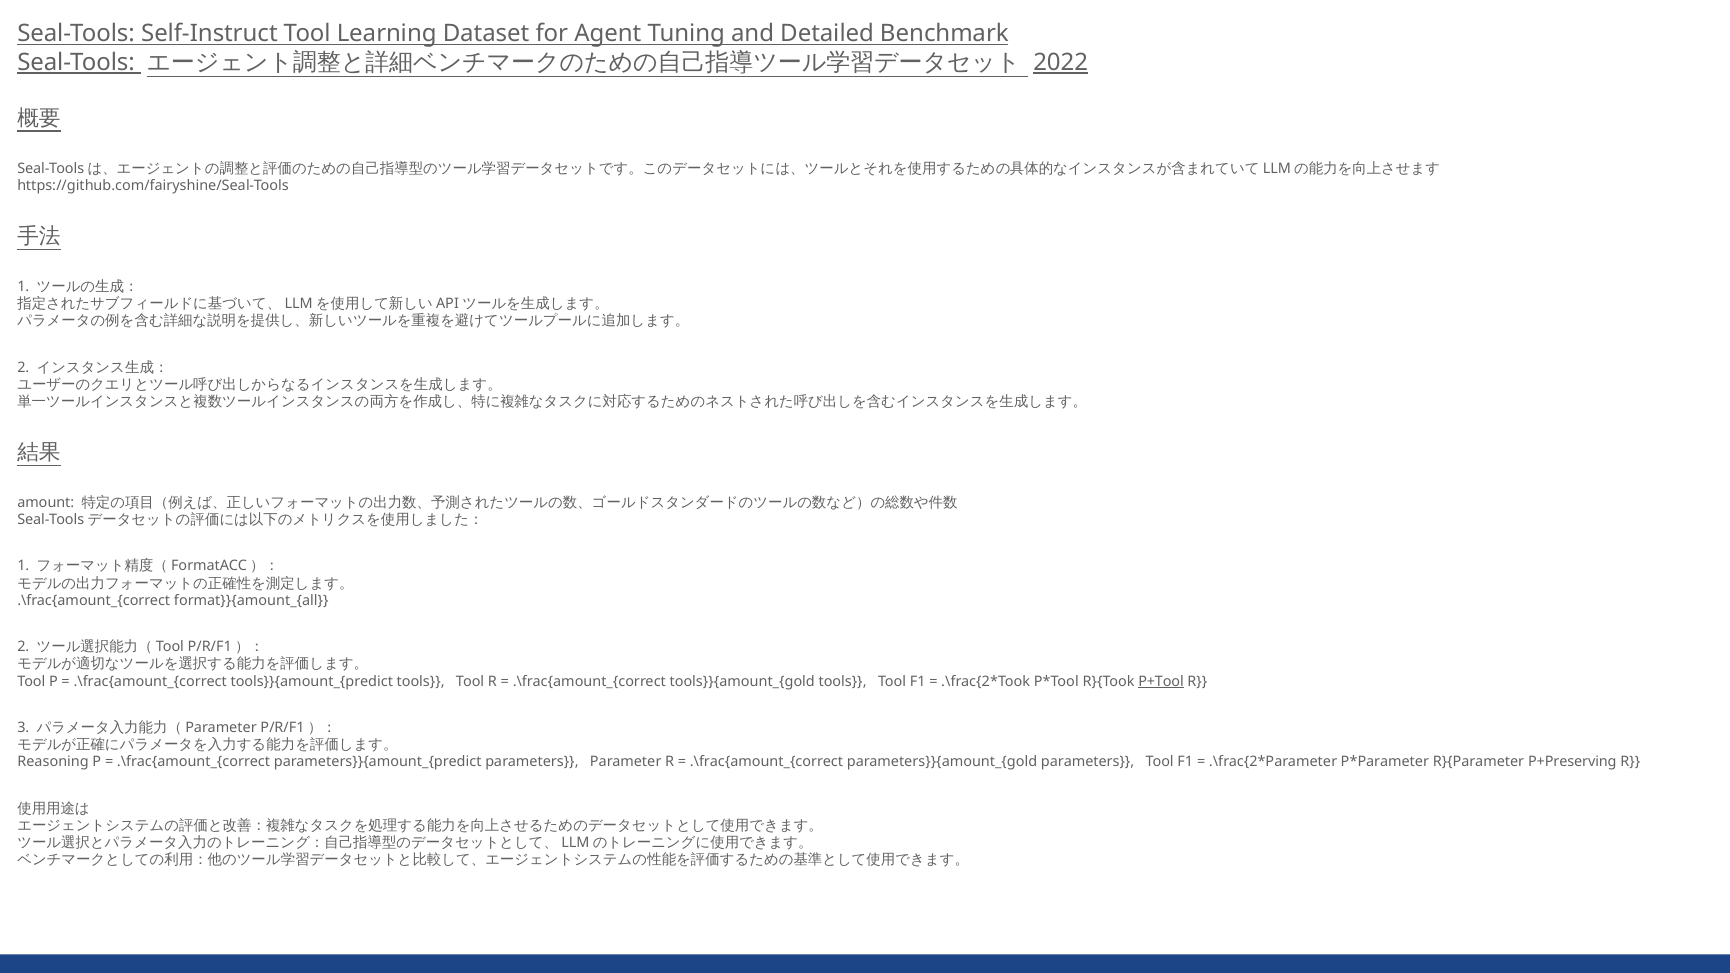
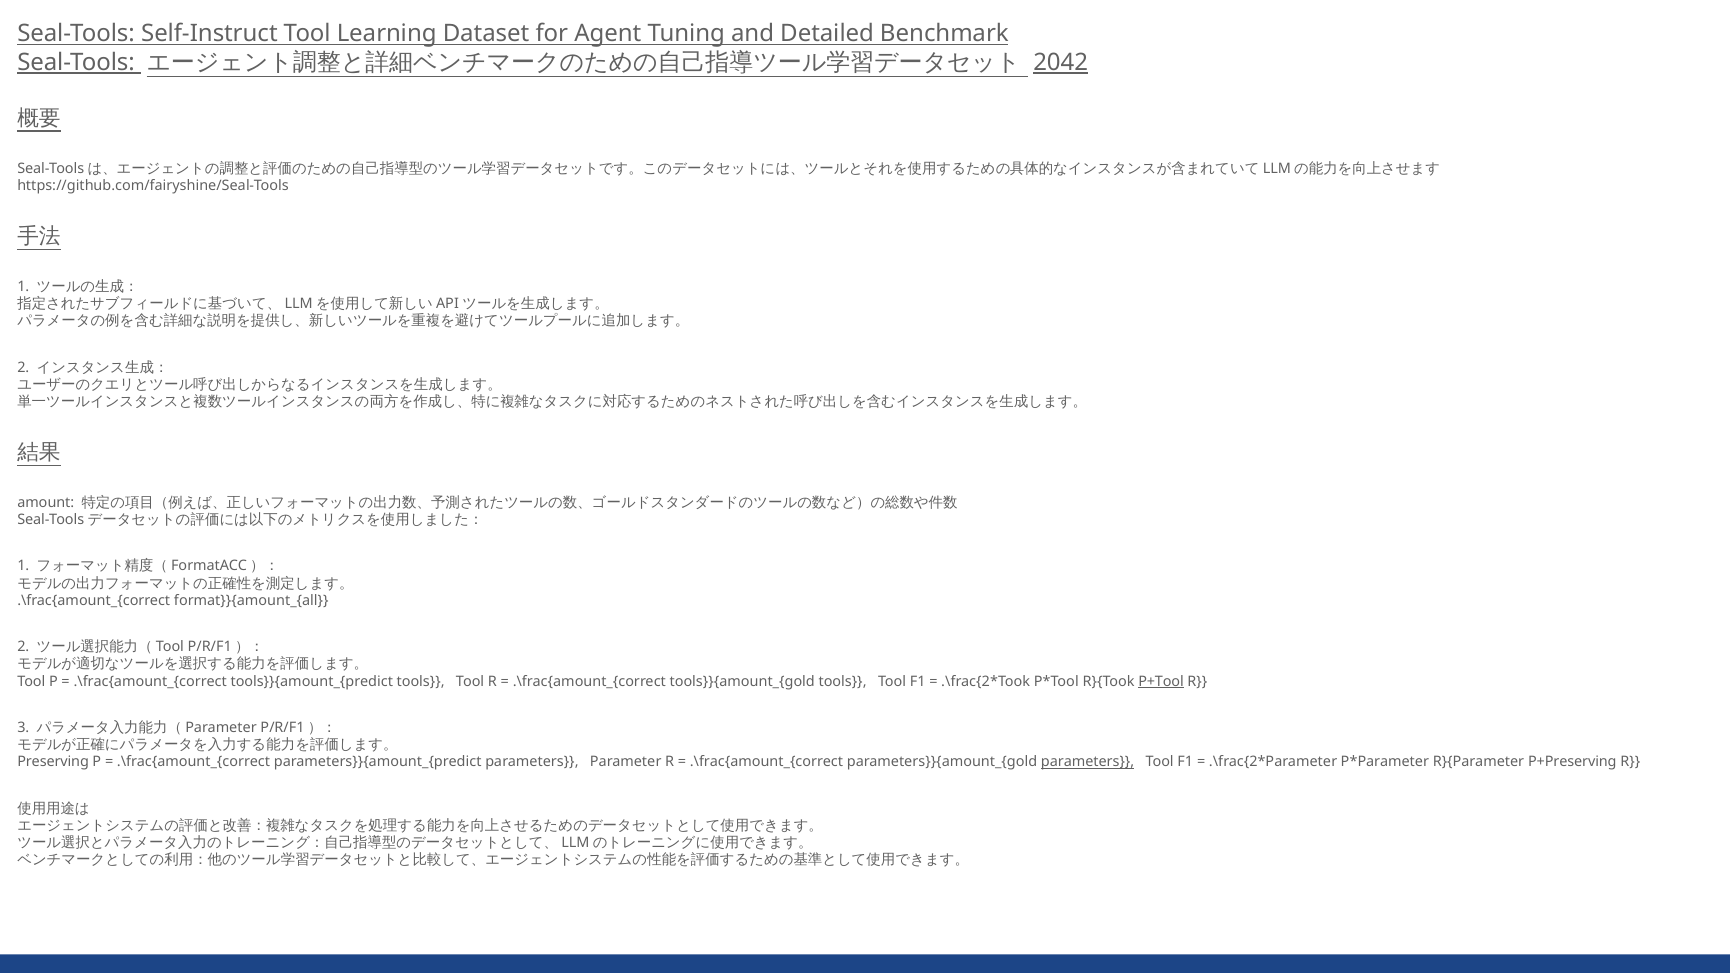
2022: 2022 -> 2042
Reasoning: Reasoning -> Preserving
parameters at (1088, 762) underline: none -> present
